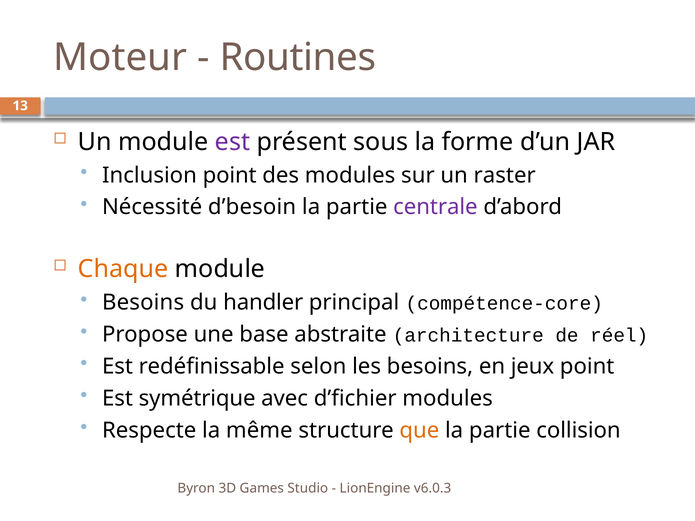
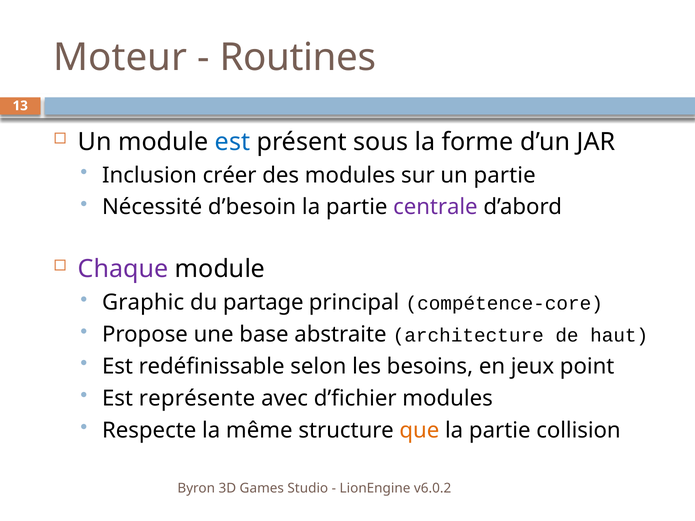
est at (232, 142) colour: purple -> blue
Inclusion point: point -> créer
un raster: raster -> partie
Chaque colour: orange -> purple
Besoins at (143, 303): Besoins -> Graphic
handler: handler -> partage
réel: réel -> haut
symétrique: symétrique -> représente
v6.0.3: v6.0.3 -> v6.0.2
